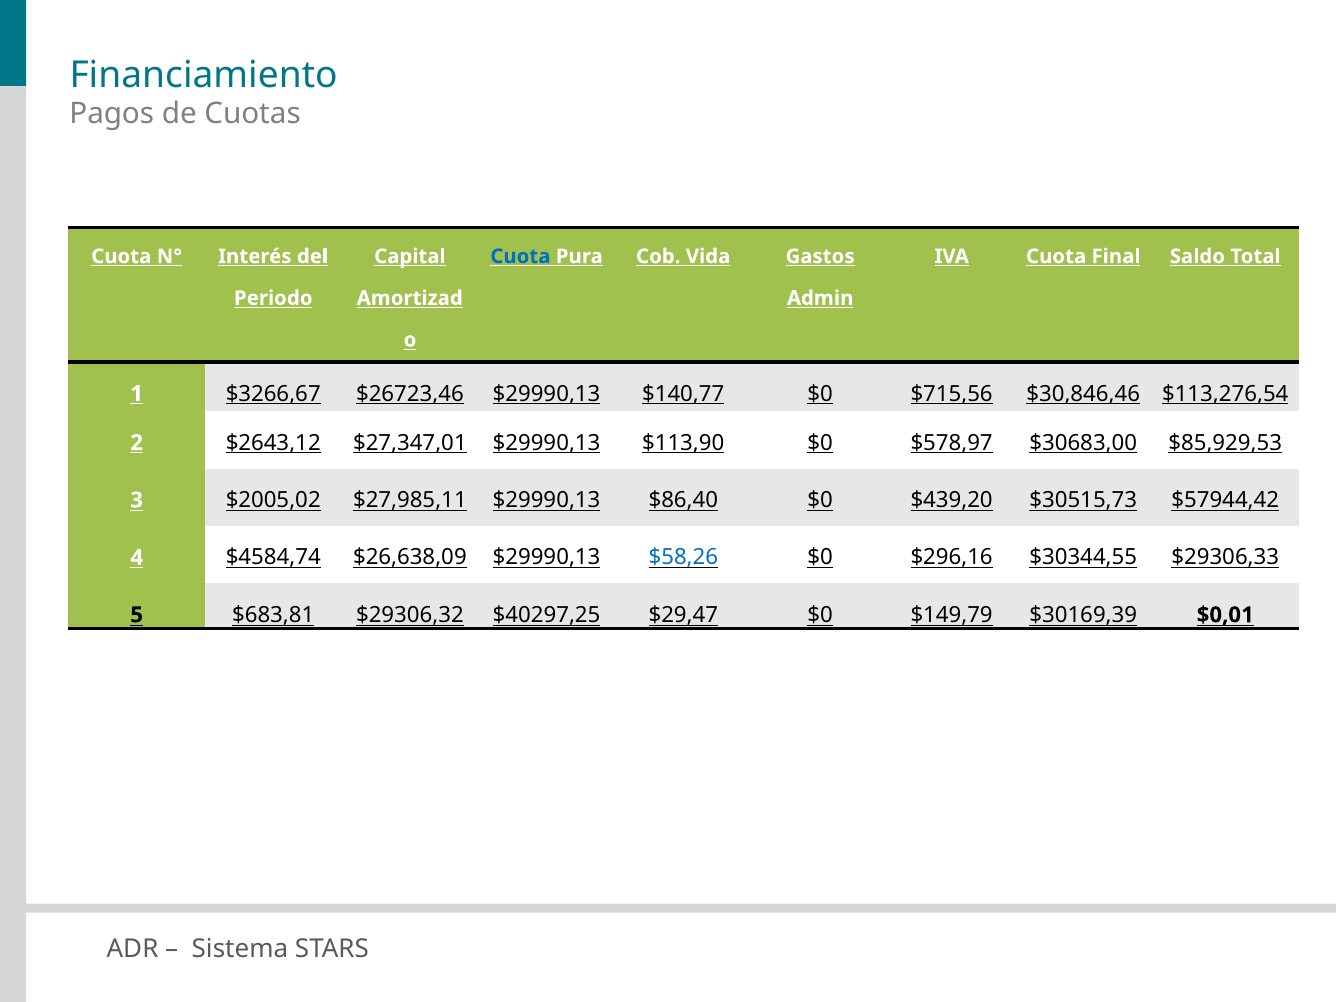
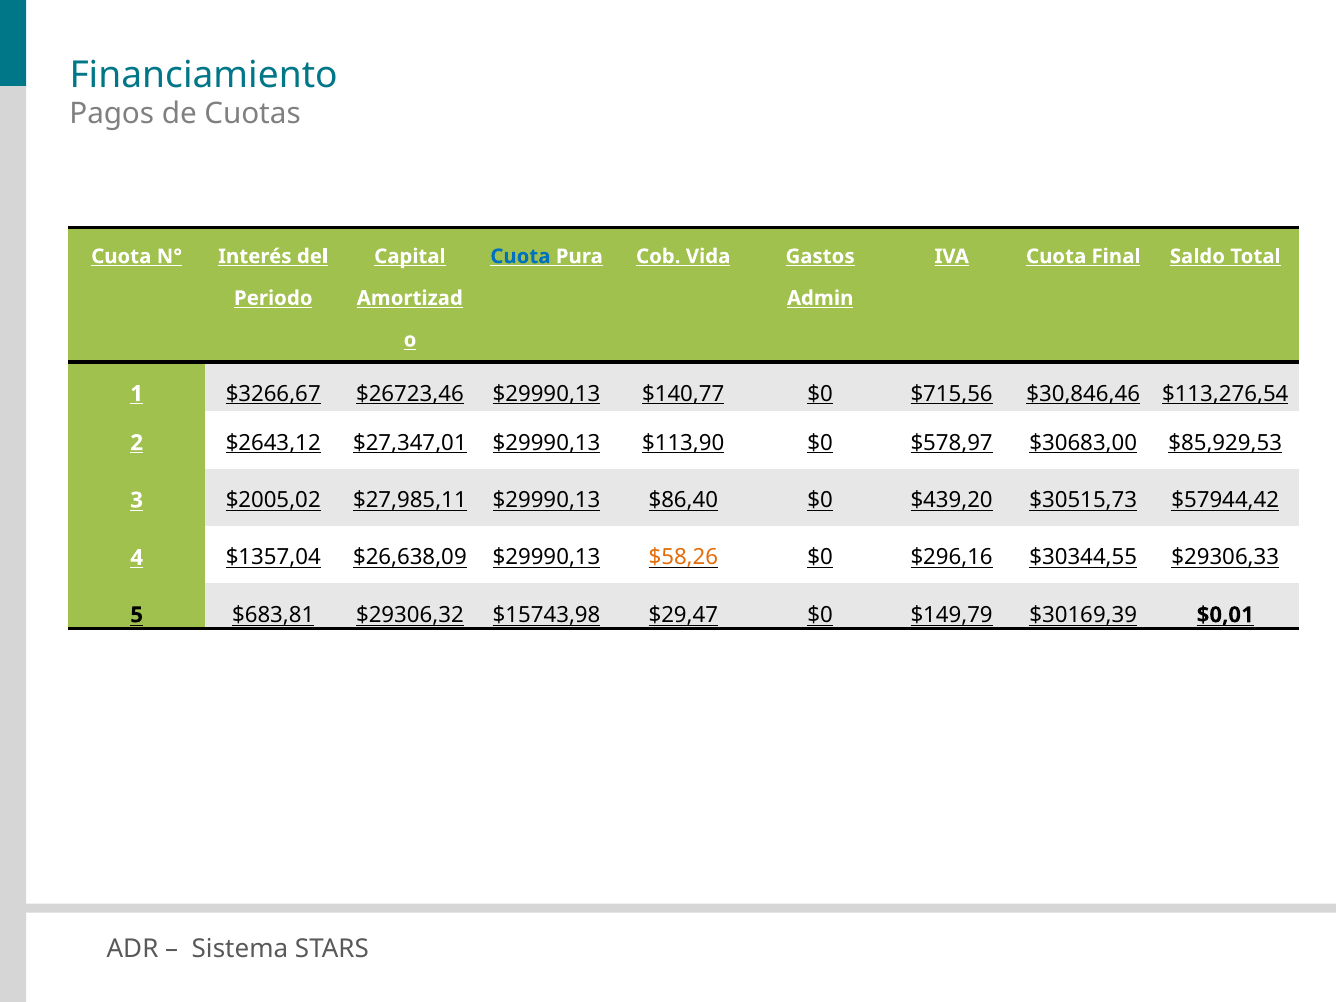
$4584,74: $4584,74 -> $1357,04
$58,26 colour: blue -> orange
$40297,25: $40297,25 -> $15743,98
